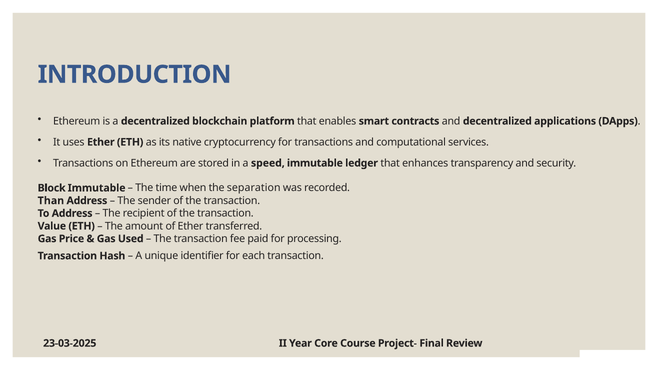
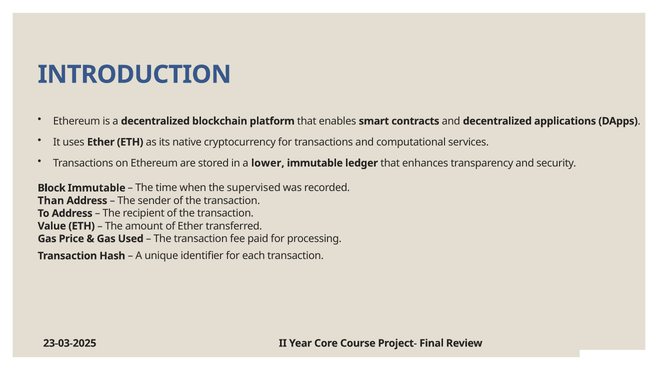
speed: speed -> lower
separation: separation -> supervised
